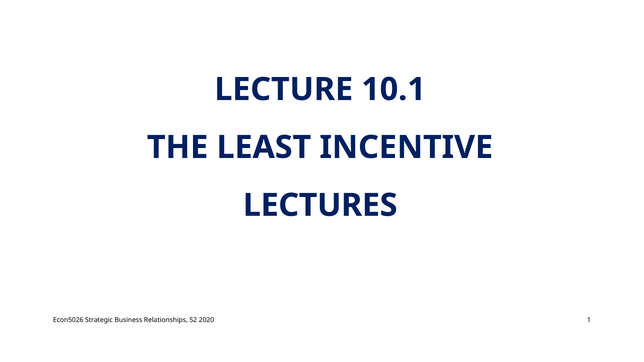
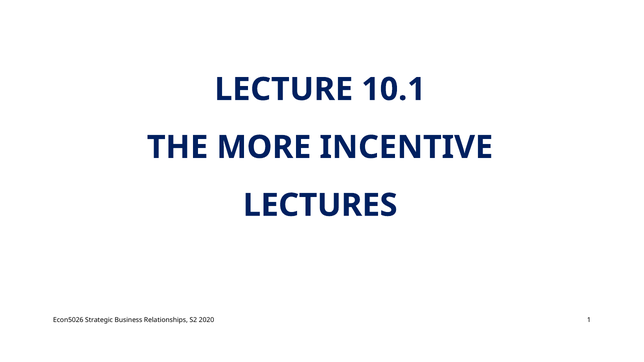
LEAST: LEAST -> MORE
